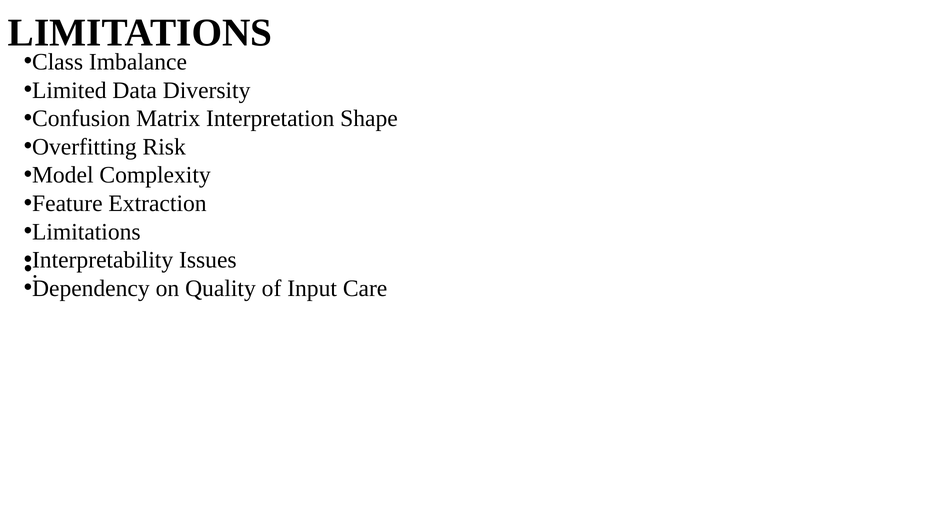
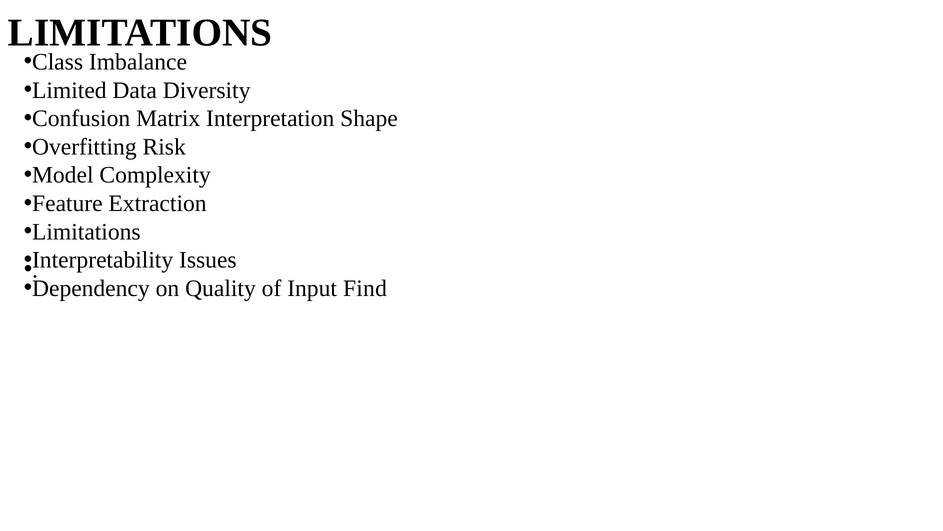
Care: Care -> Find
